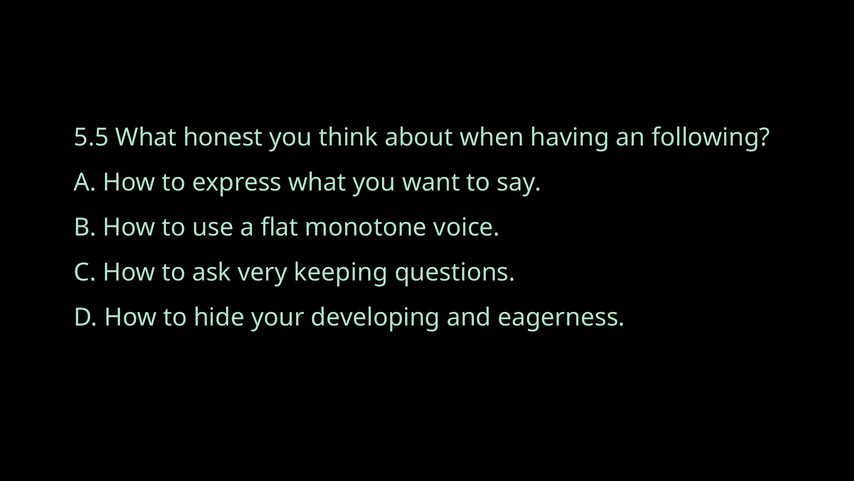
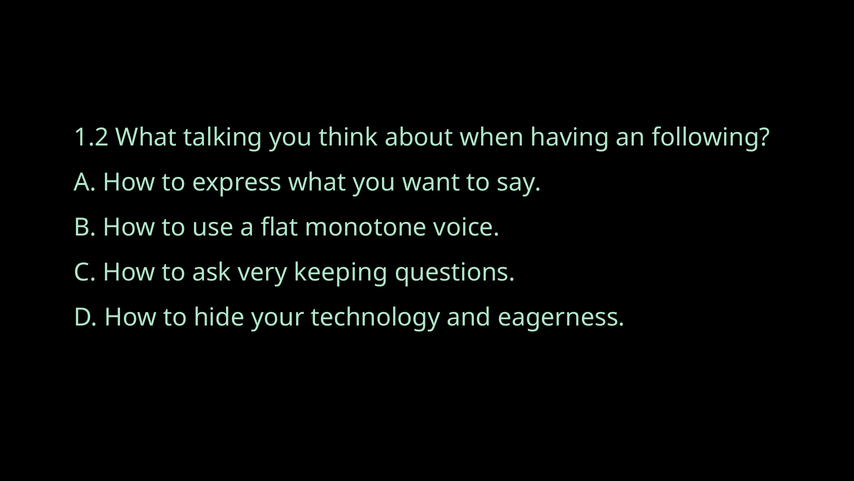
5.5: 5.5 -> 1.2
honest: honest -> talking
developing: developing -> technology
